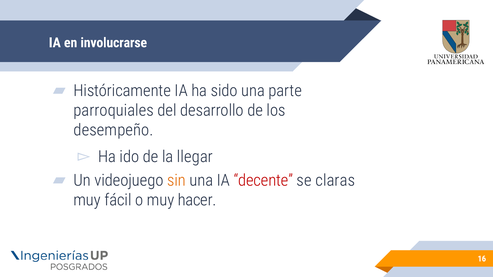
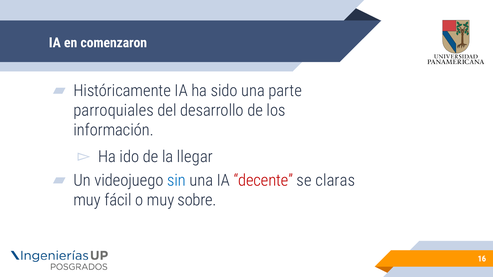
involucrarse: involucrarse -> comenzaron
desempeño: desempeño -> información
sin colour: orange -> blue
hacer: hacer -> sobre
